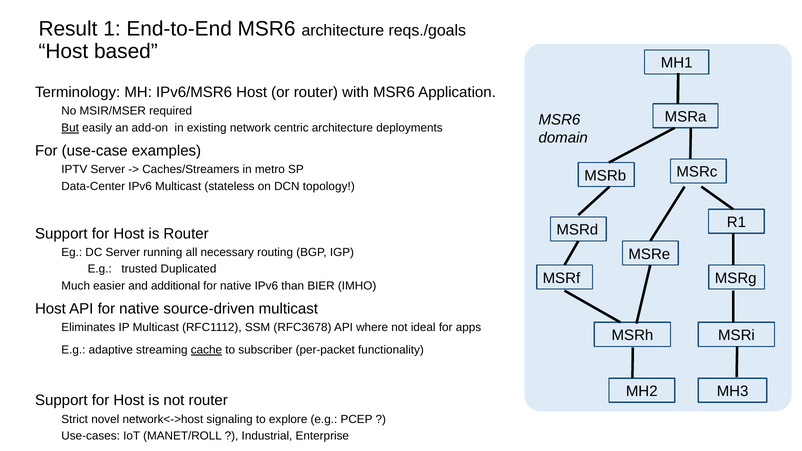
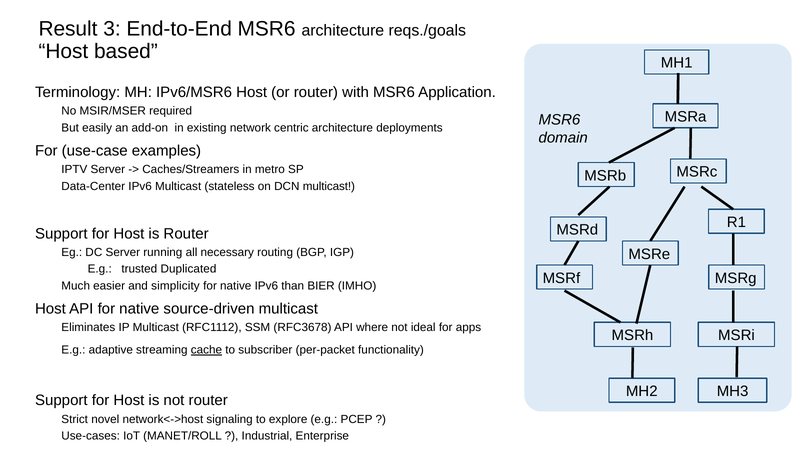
1: 1 -> 3
But underline: present -> none
DCN topology: topology -> multicast
additional: additional -> simplicity
